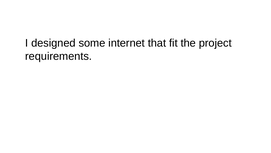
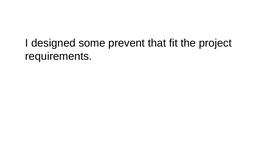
internet: internet -> prevent
